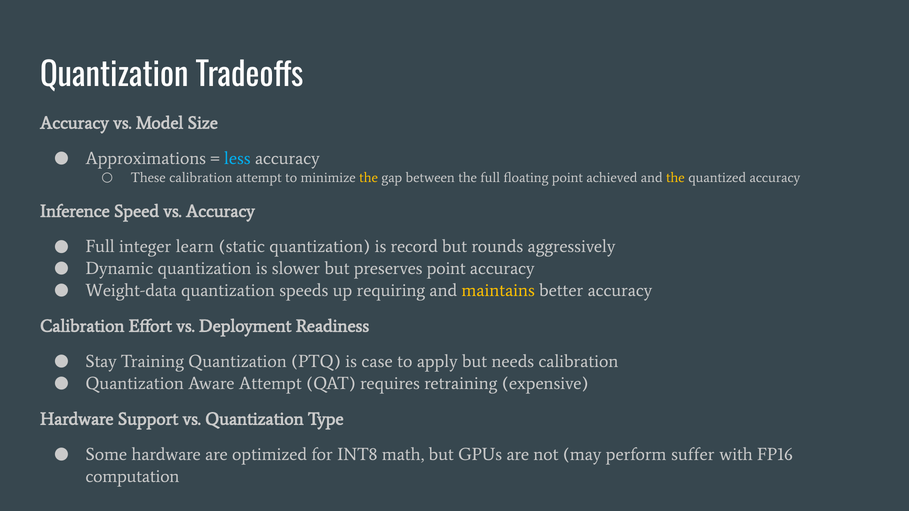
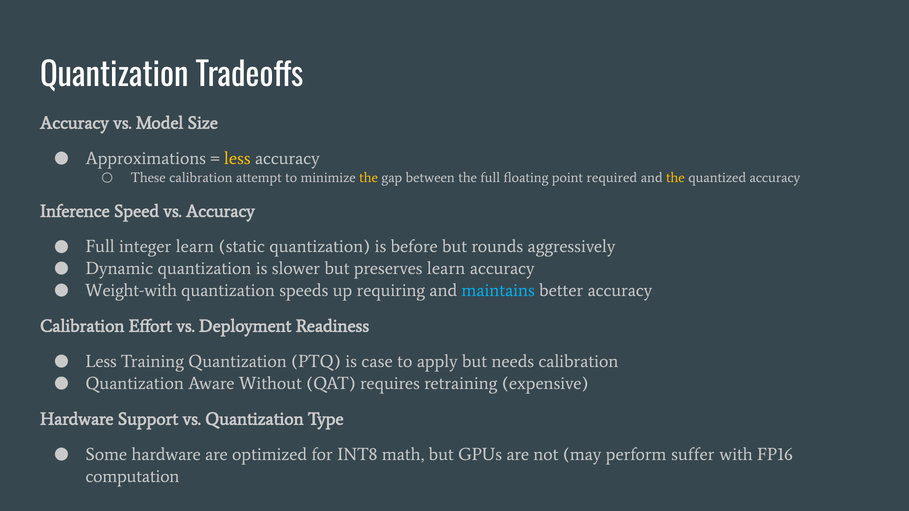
less at (237, 158) colour: light blue -> yellow
achieved: achieved -> required
record: record -> before
preserves point: point -> learn
Weight-data: Weight-data -> Weight-with
maintains colour: yellow -> light blue
Stay at (101, 362): Stay -> Less
Aware Attempt: Attempt -> Without
